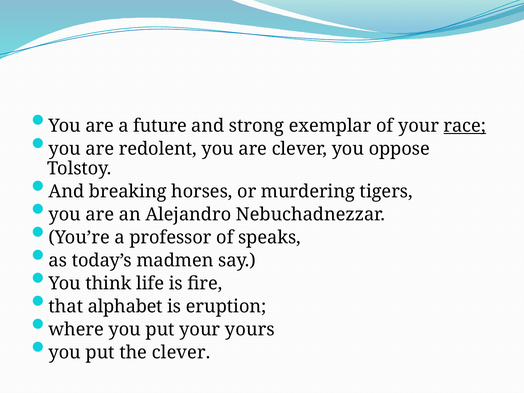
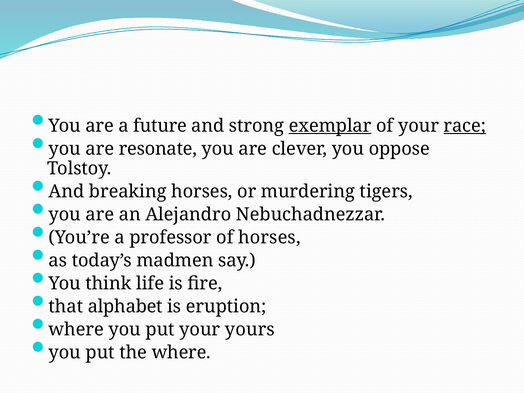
exemplar underline: none -> present
redolent: redolent -> resonate
of speaks: speaks -> horses
the clever: clever -> where
